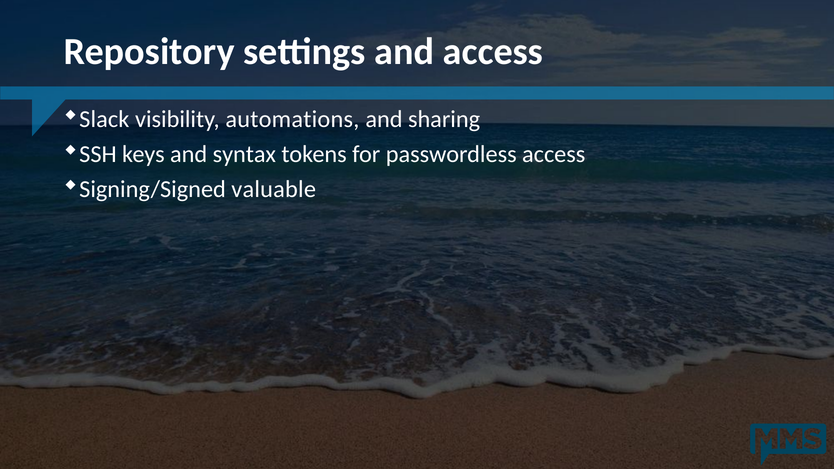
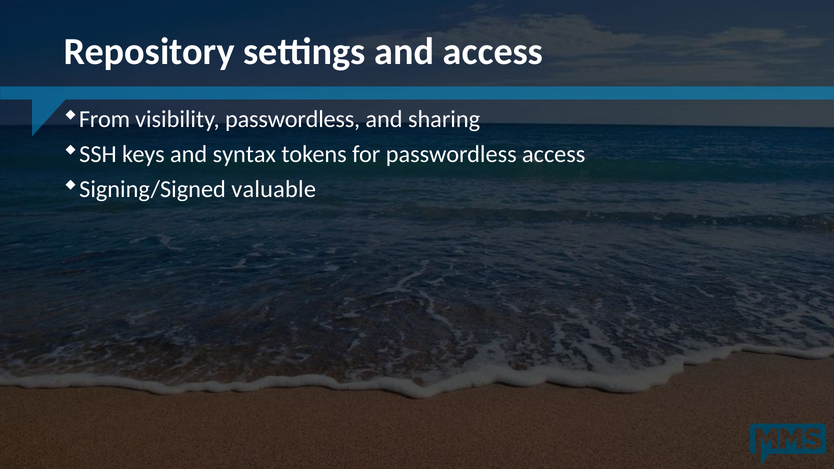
Slack: Slack -> From
visibility automations: automations -> passwordless
